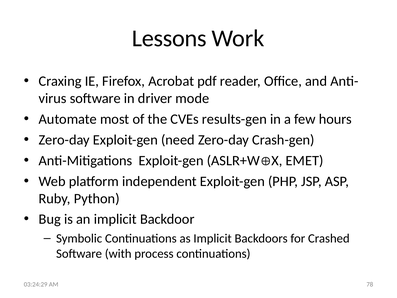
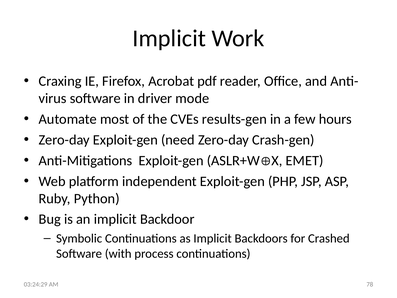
Lessons at (169, 38): Lessons -> Implicit
